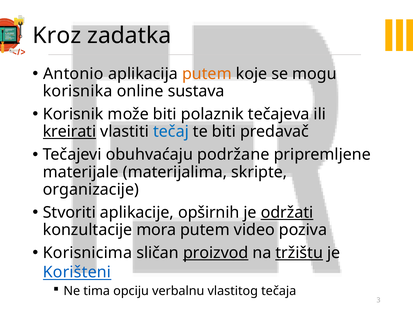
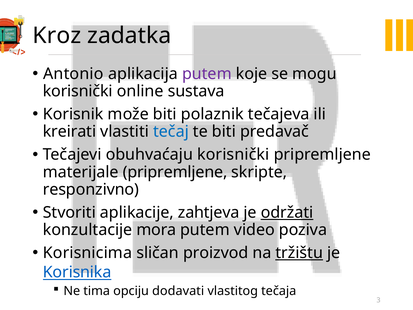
putem at (207, 74) colour: orange -> purple
korisnika at (78, 91): korisnika -> korisnički
kreirati underline: present -> none
obuhvaćaju podržane: podržane -> korisnički
materijale materijalima: materijalima -> pripremljene
organizacije: organizacije -> responzivno
opširnih: opširnih -> zahtjeva
proizvod underline: present -> none
Korišteni: Korišteni -> Korisnika
verbalnu: verbalnu -> dodavati
